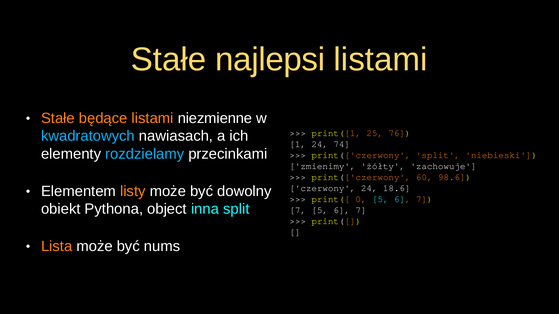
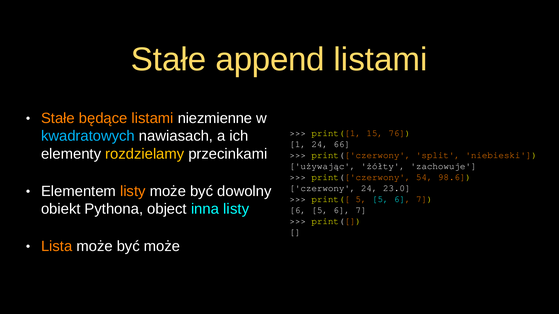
najlepsi: najlepsi -> append
25: 25 -> 15
74: 74 -> 66
rozdzielamy colour: light blue -> yellow
zmienimy: zmienimy -> używając
60: 60 -> 54
18.6: 18.6 -> 23.0
print([ 0: 0 -> 5
inna split: split -> listy
7 at (298, 210): 7 -> 6
być nums: nums -> może
